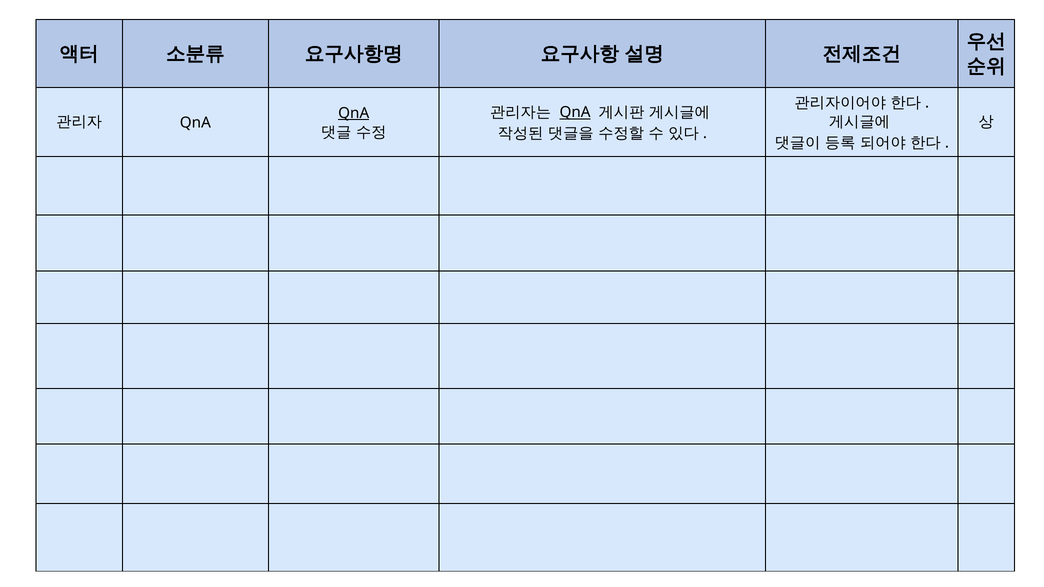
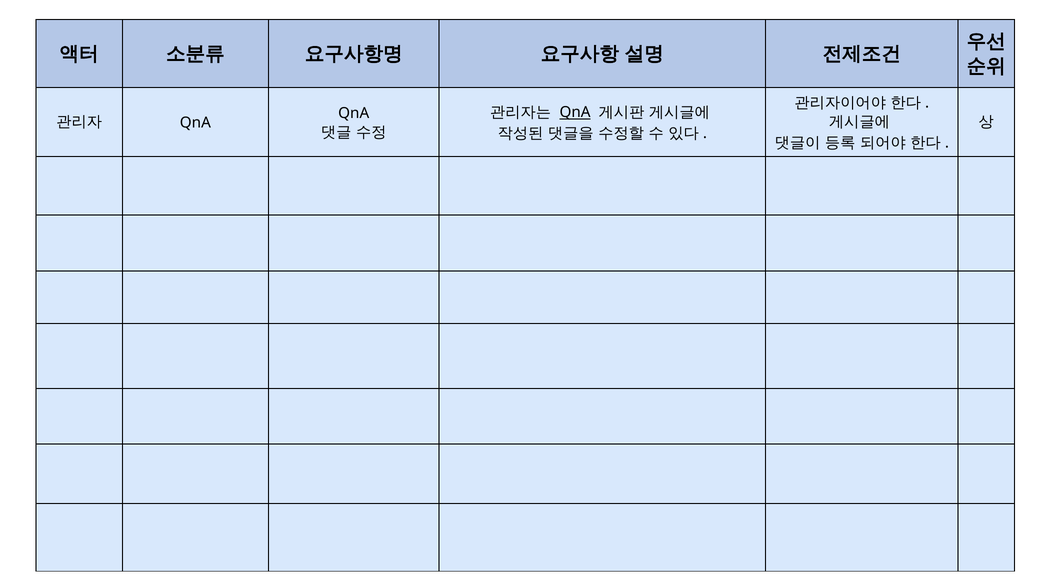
QnA at (354, 113) underline: present -> none
